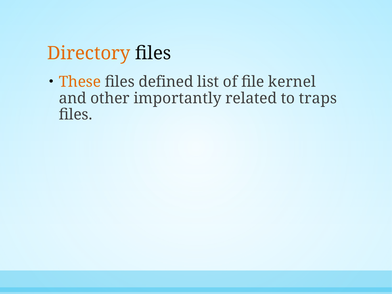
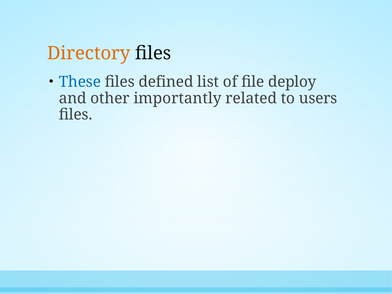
These colour: orange -> blue
kernel: kernel -> deploy
traps: traps -> users
